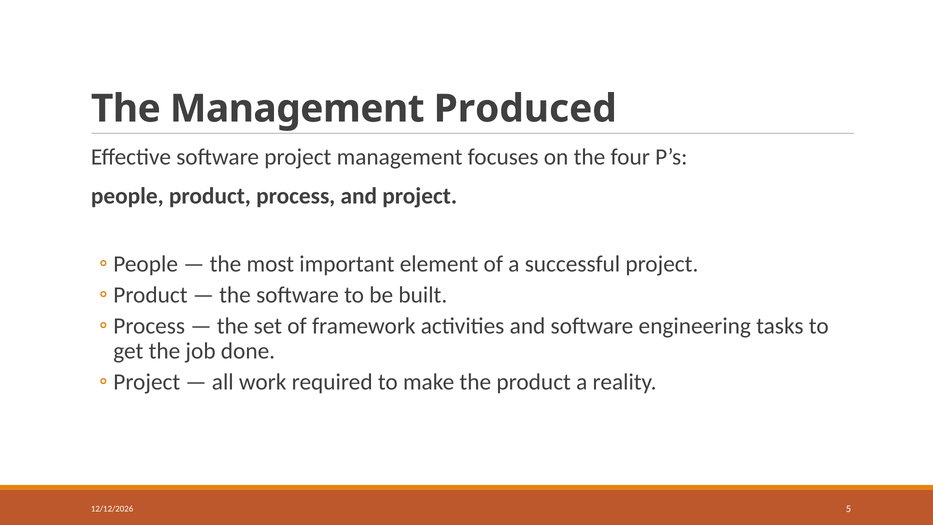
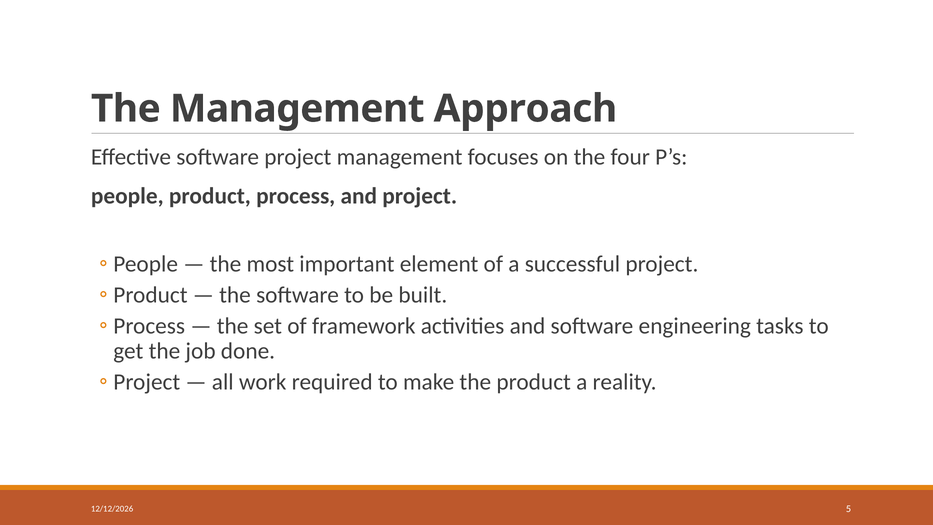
Produced: Produced -> Approach
